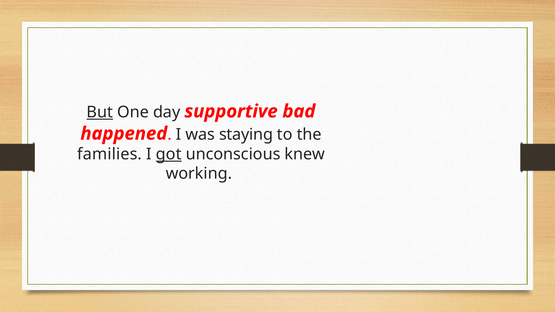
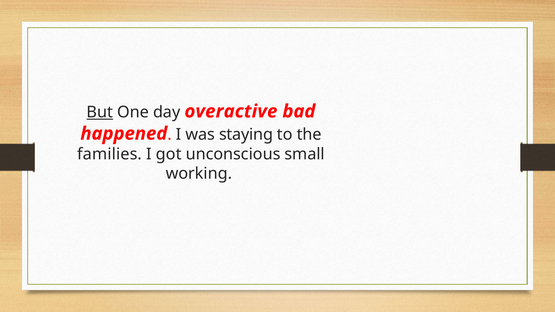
supportive: supportive -> overactive
got underline: present -> none
knew: knew -> small
